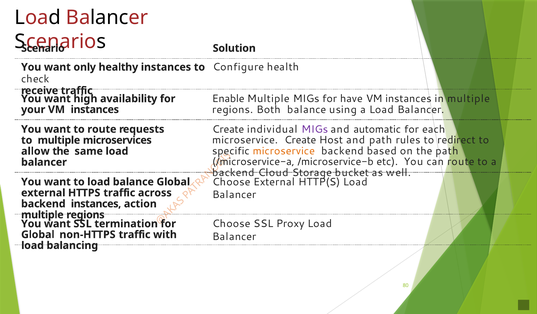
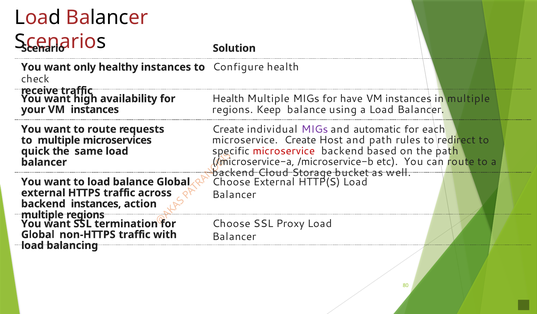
Enable at (228, 98): Enable -> Health
Both: Both -> Keep
microservice at (284, 151) colour: orange -> red
allow: allow -> quick
